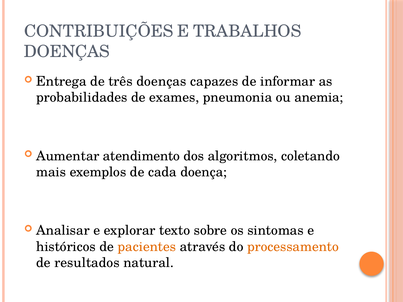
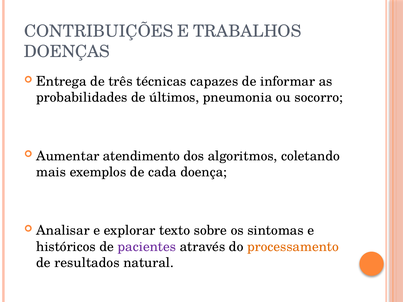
três doenças: doenças -> técnicas
exames: exames -> últimos
anemia: anemia -> socorro
pacientes colour: orange -> purple
